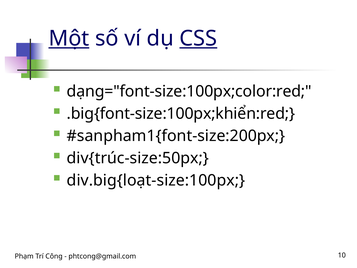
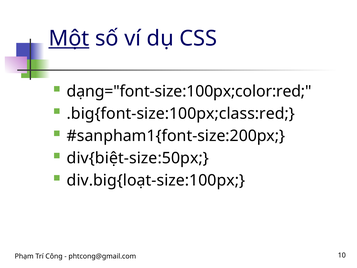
CSS underline: present -> none
.big{font-size:100px;khiển:red: .big{font-size:100px;khiển:red -> .big{font-size:100px;class:red
div{trúc-size:50px: div{trúc-size:50px -> div{biệt-size:50px
